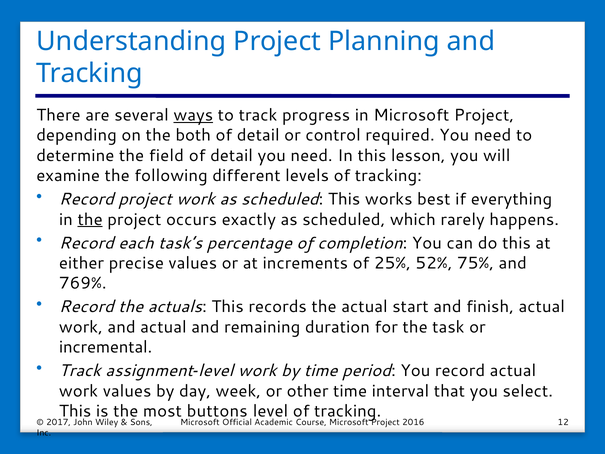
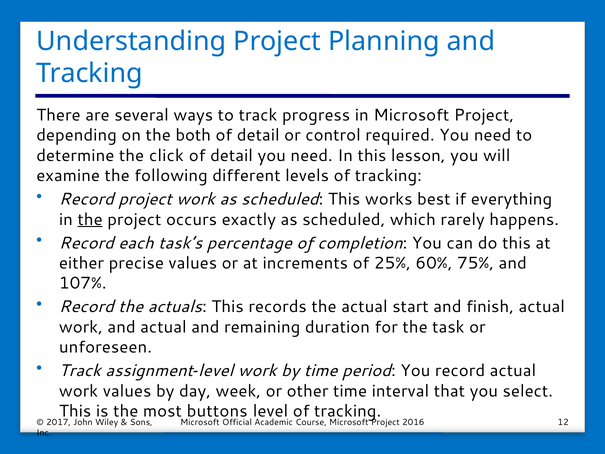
ways underline: present -> none
field: field -> click
52%: 52% -> 60%
769%: 769% -> 107%
incremental: incremental -> unforeseen
